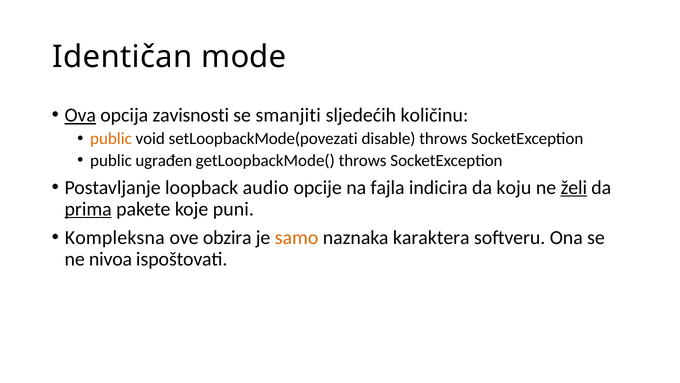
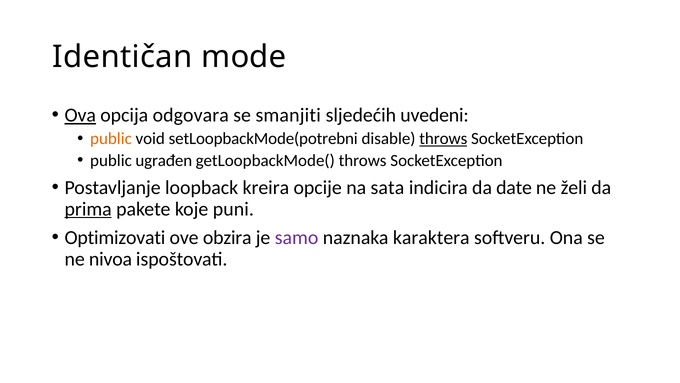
zavisnosti: zavisnosti -> odgovara
količinu: količinu -> uvedeni
setLoopbackMode(povezati: setLoopbackMode(povezati -> setLoopbackMode(potrebni
throws at (443, 138) underline: none -> present
audio: audio -> kreira
fajla: fajla -> sata
koju: koju -> date
želi underline: present -> none
Kompleksna: Kompleksna -> Optimizovati
samo colour: orange -> purple
